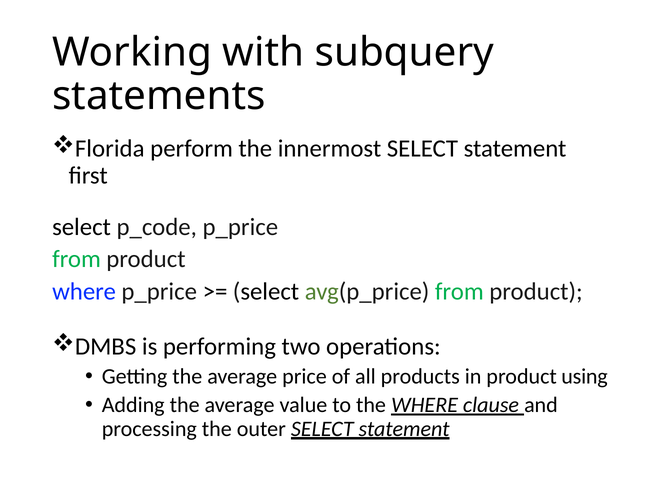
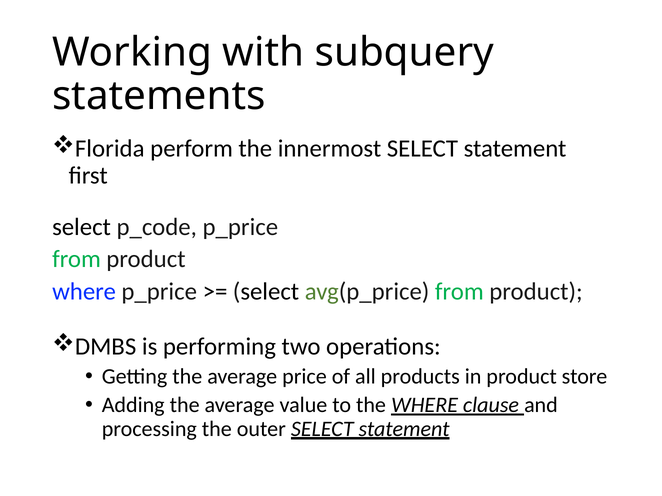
using: using -> store
